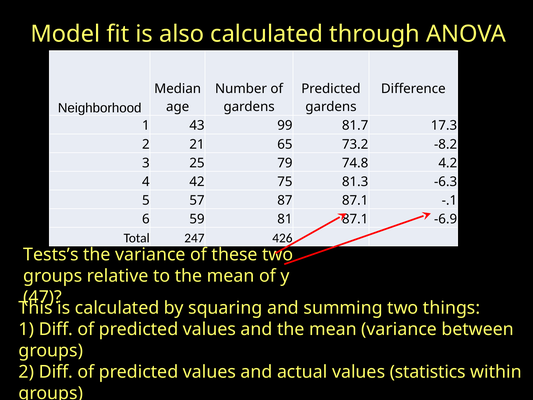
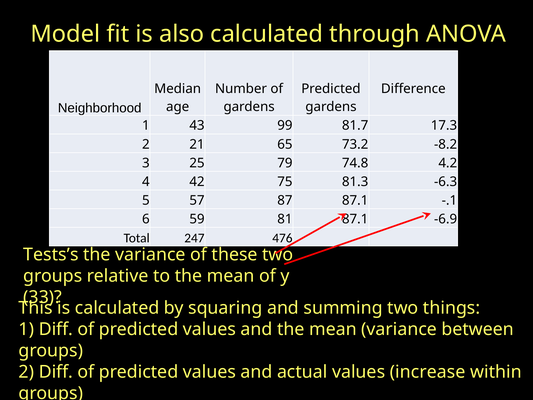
426: 426 -> 476
47: 47 -> 33
statistics: statistics -> increase
